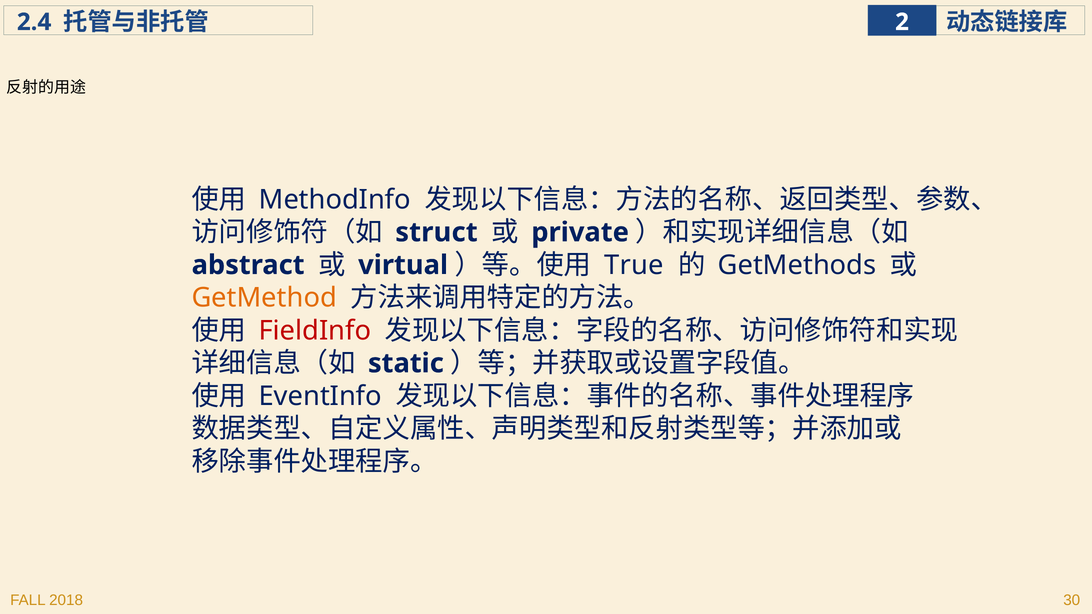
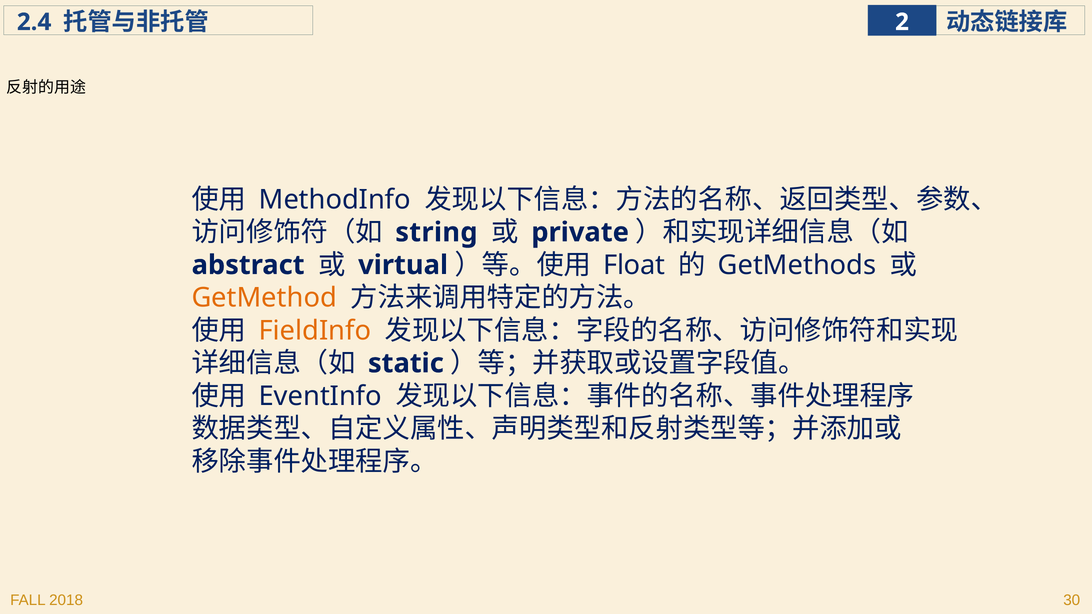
struct: struct -> string
True: True -> Float
FieldInfo colour: red -> orange
